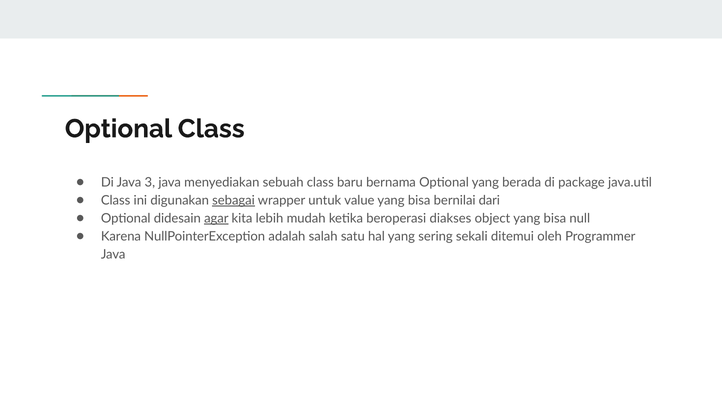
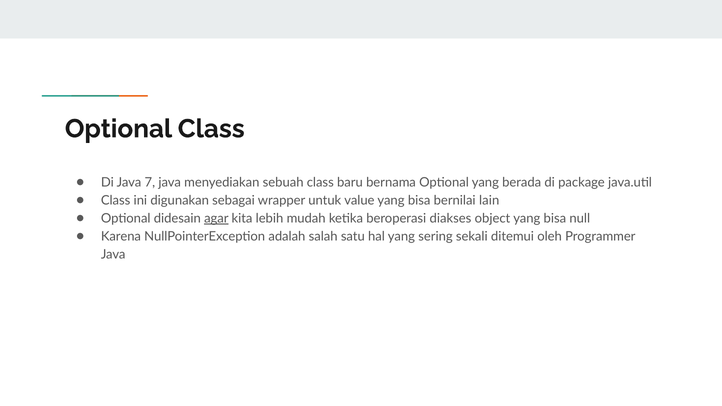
3: 3 -> 7
sebagai underline: present -> none
dari: dari -> lain
